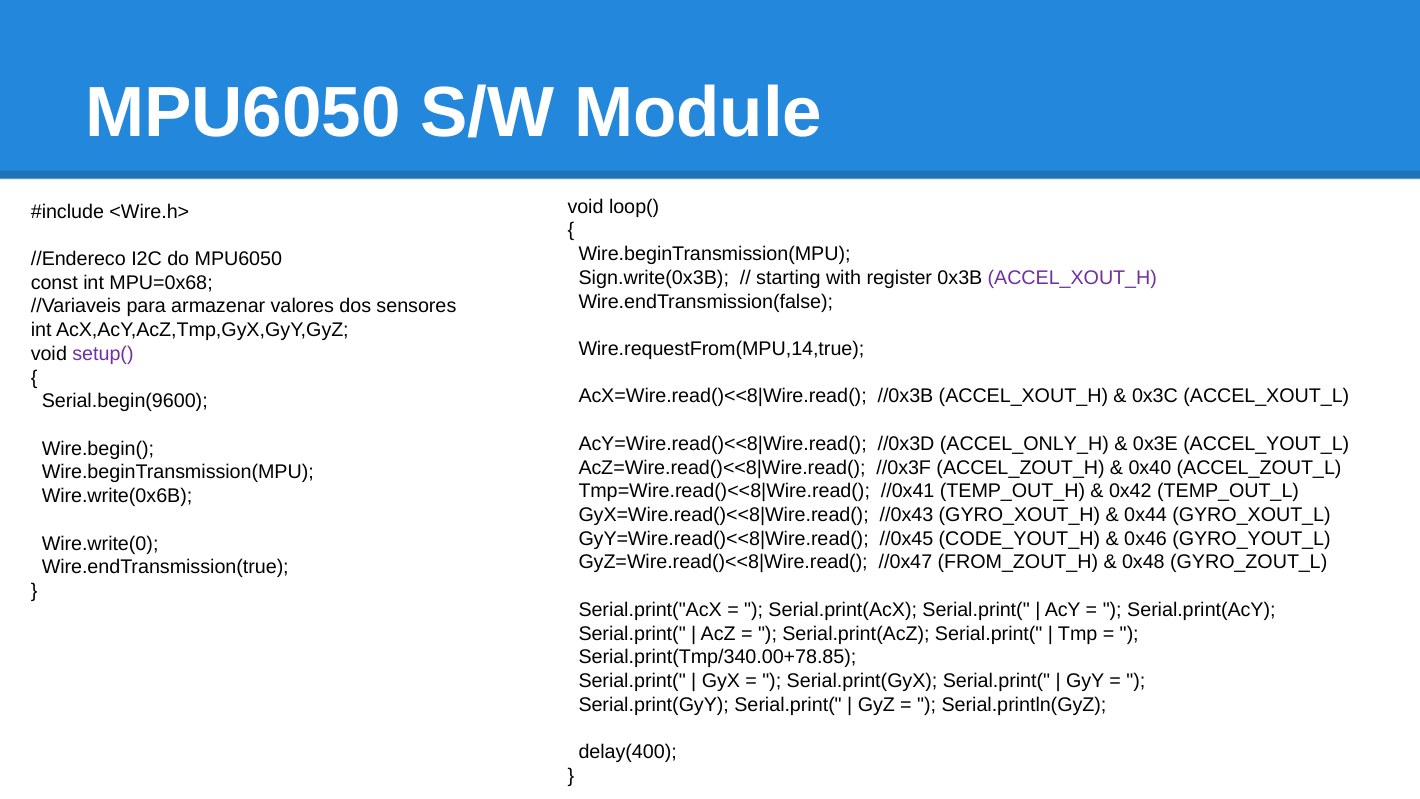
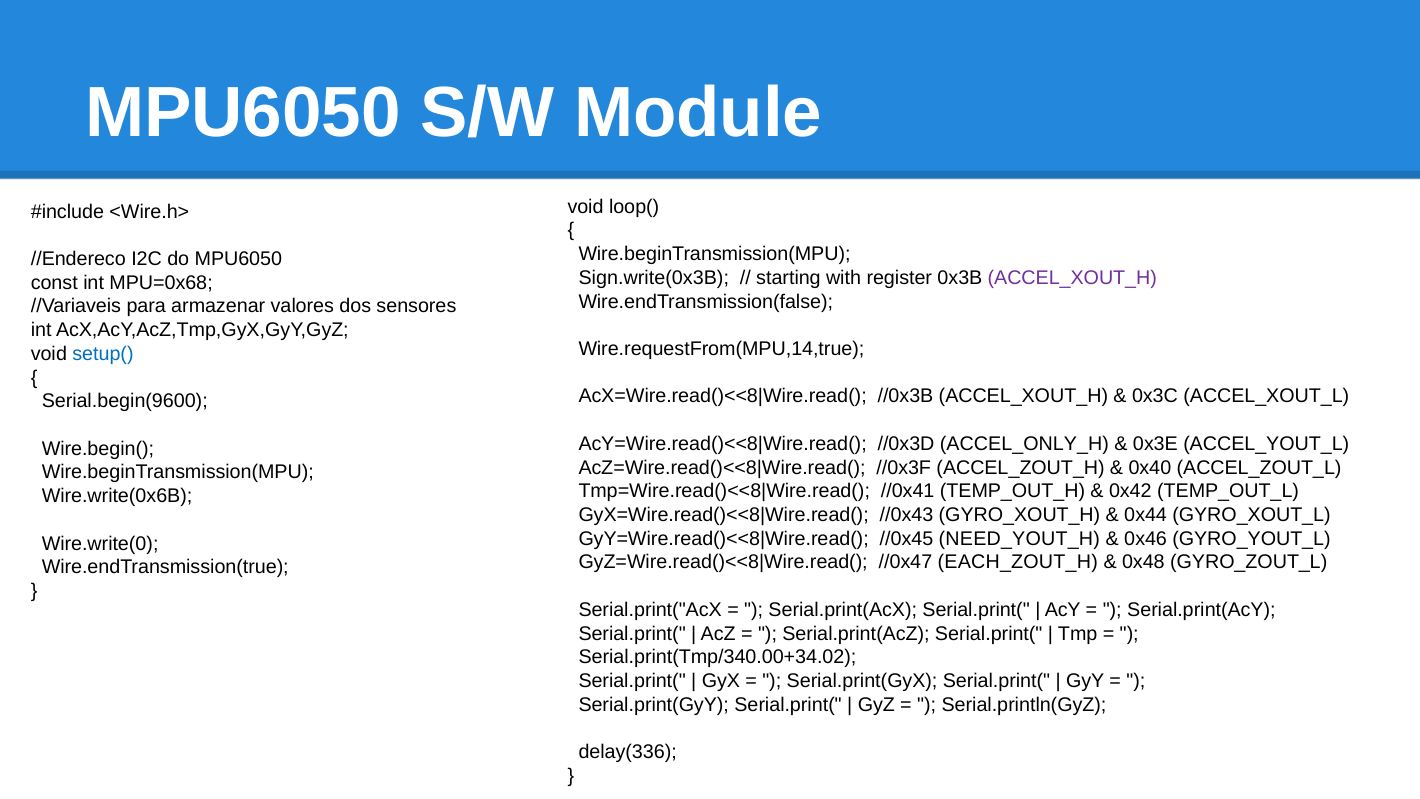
setup( colour: purple -> blue
CODE_YOUT_H: CODE_YOUT_H -> NEED_YOUT_H
FROM_ZOUT_H: FROM_ZOUT_H -> EACH_ZOUT_H
Serial.print(Tmp/340.00+78.85: Serial.print(Tmp/340.00+78.85 -> Serial.print(Tmp/340.00+34.02
delay(400: delay(400 -> delay(336
